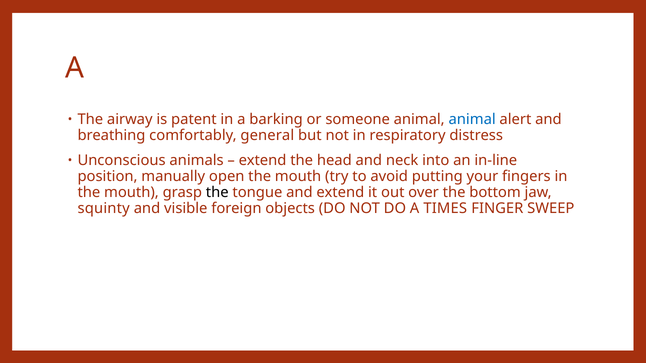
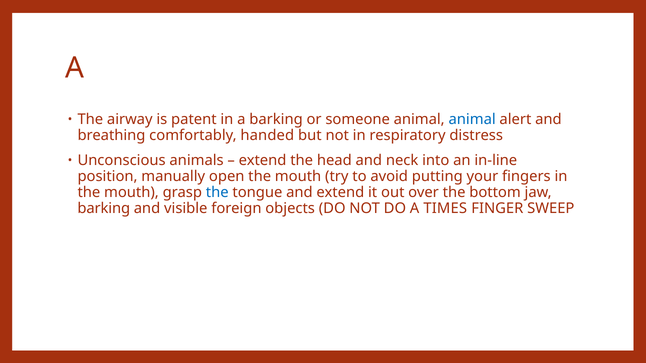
general: general -> handed
the at (217, 193) colour: black -> blue
squinty at (104, 209): squinty -> barking
